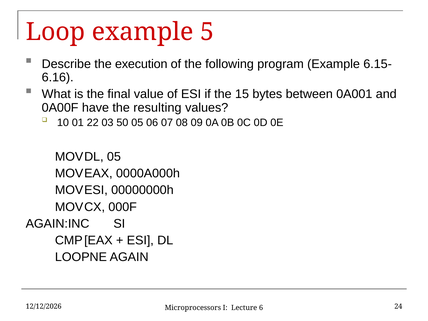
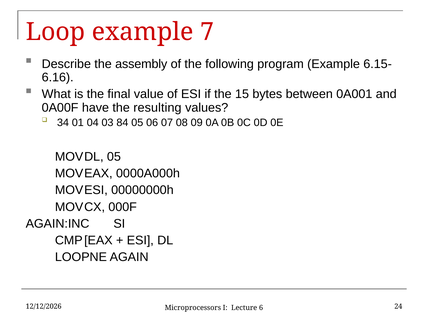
5: 5 -> 7
execution: execution -> assembly
10: 10 -> 34
22: 22 -> 04
50: 50 -> 84
